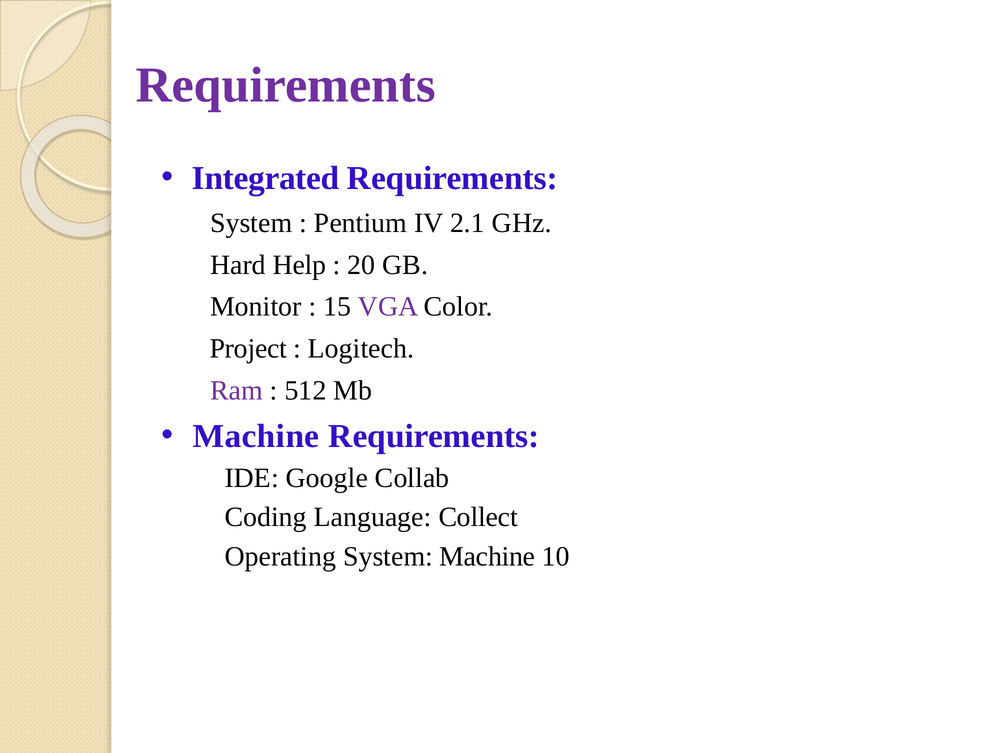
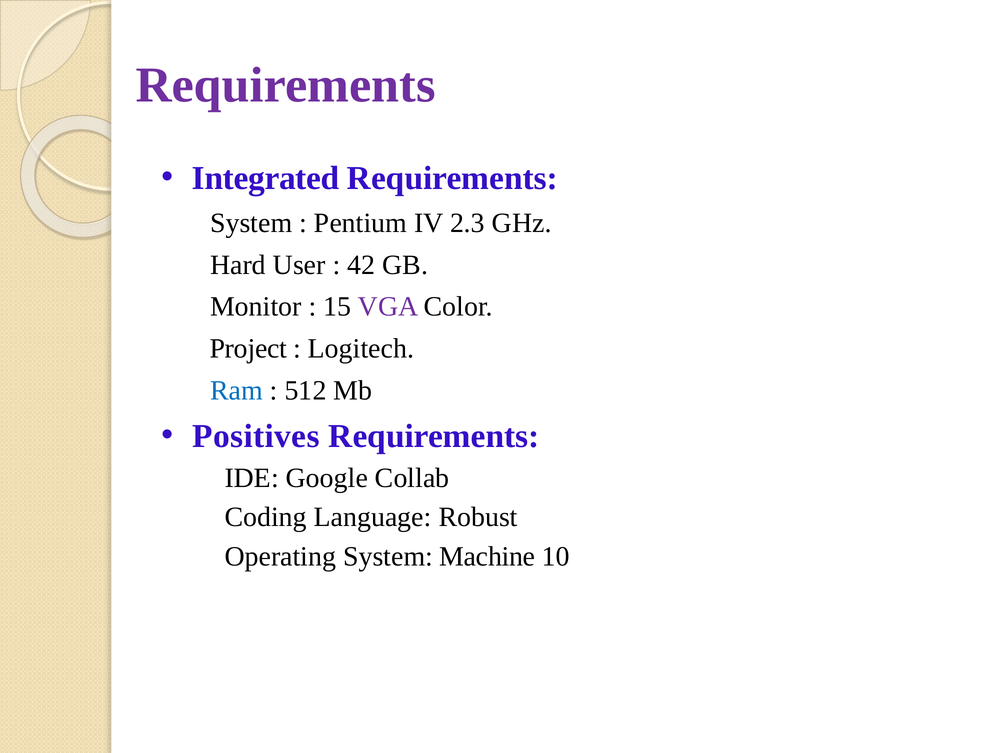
2.1: 2.1 -> 2.3
Help: Help -> User
20: 20 -> 42
Ram colour: purple -> blue
Machine at (256, 436): Machine -> Positives
Collect: Collect -> Robust
